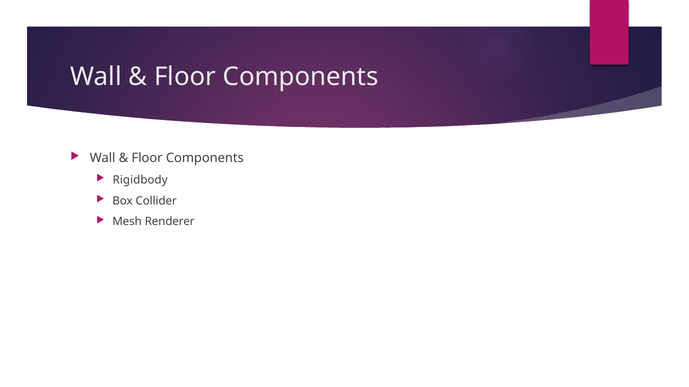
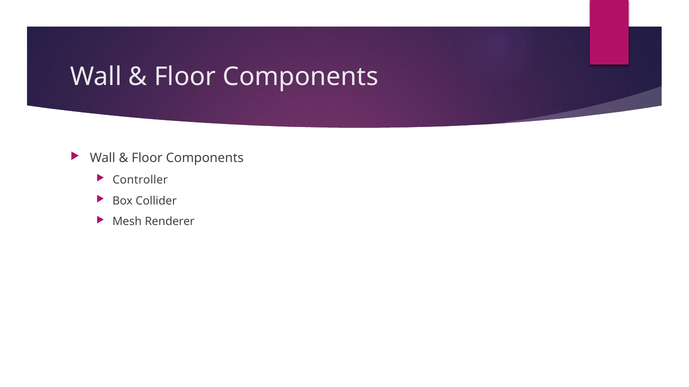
Rigidbody: Rigidbody -> Controller
